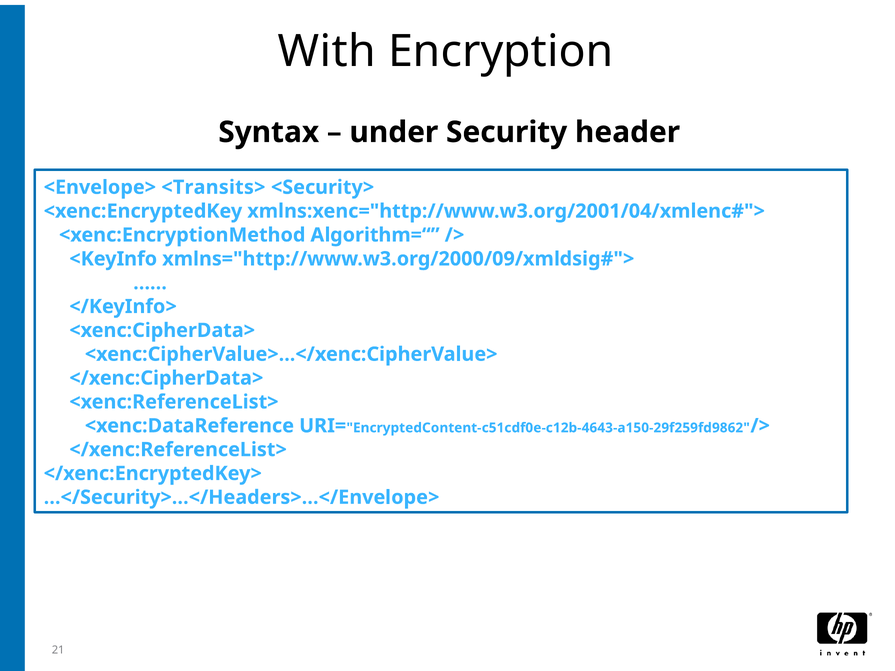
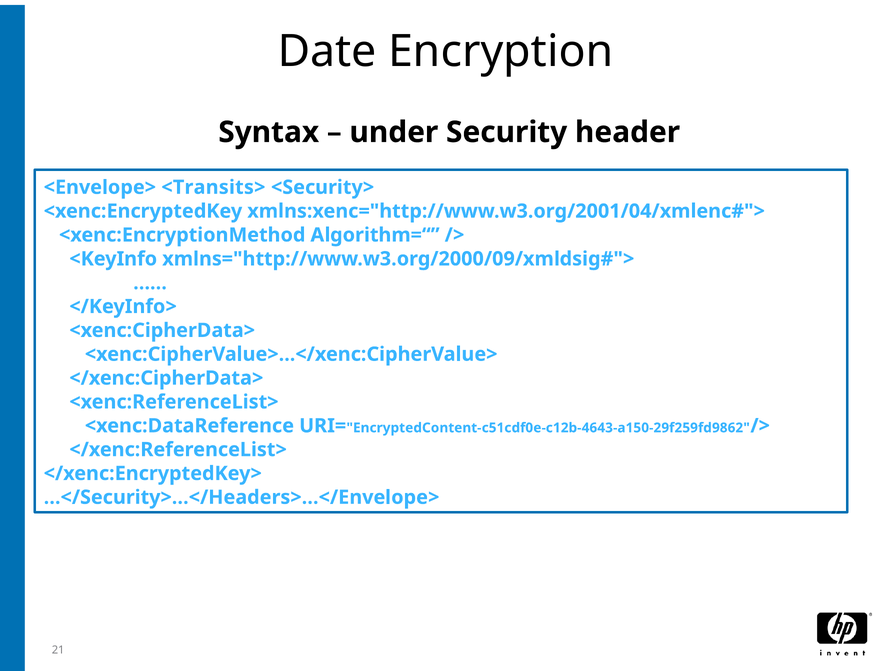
With: With -> Date
